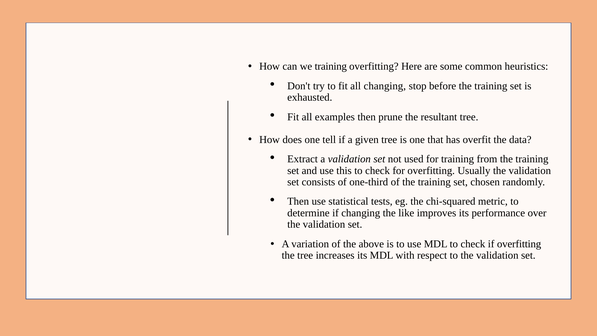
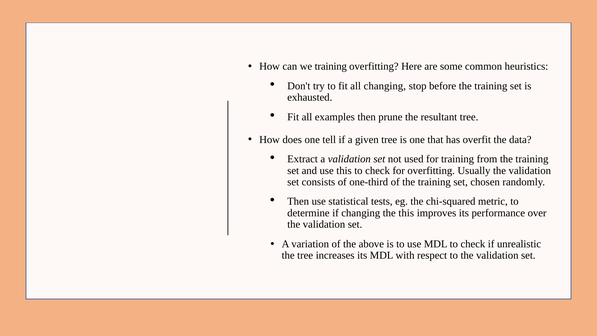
the like: like -> this
if overfitting: overfitting -> unrealistic
